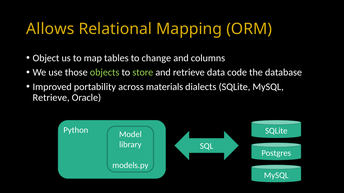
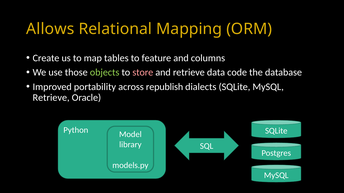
Object: Object -> Create
change: change -> feature
store colour: light green -> pink
materials: materials -> republish
